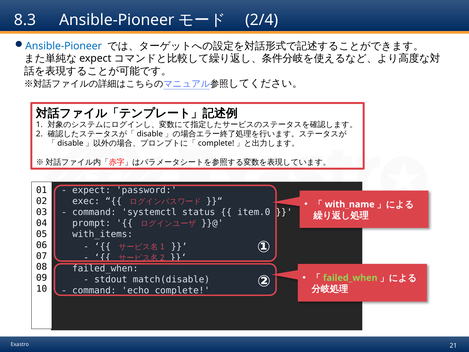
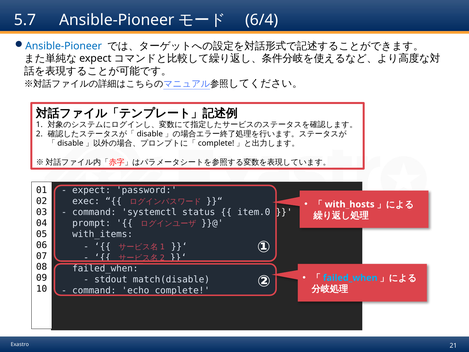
8.3: 8.3 -> 5.7
2/4: 2/4 -> 6/4
with_name: with_name -> with_hosts
failed_when at (350, 278) colour: light green -> light blue
